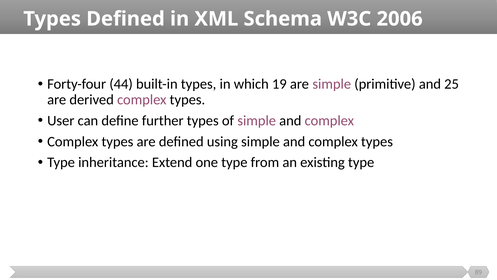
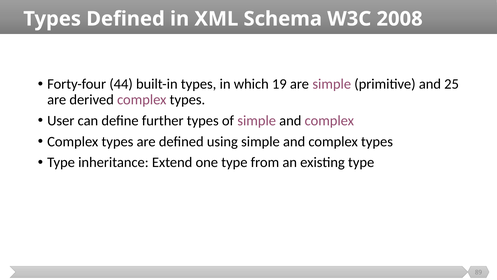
2006: 2006 -> 2008
